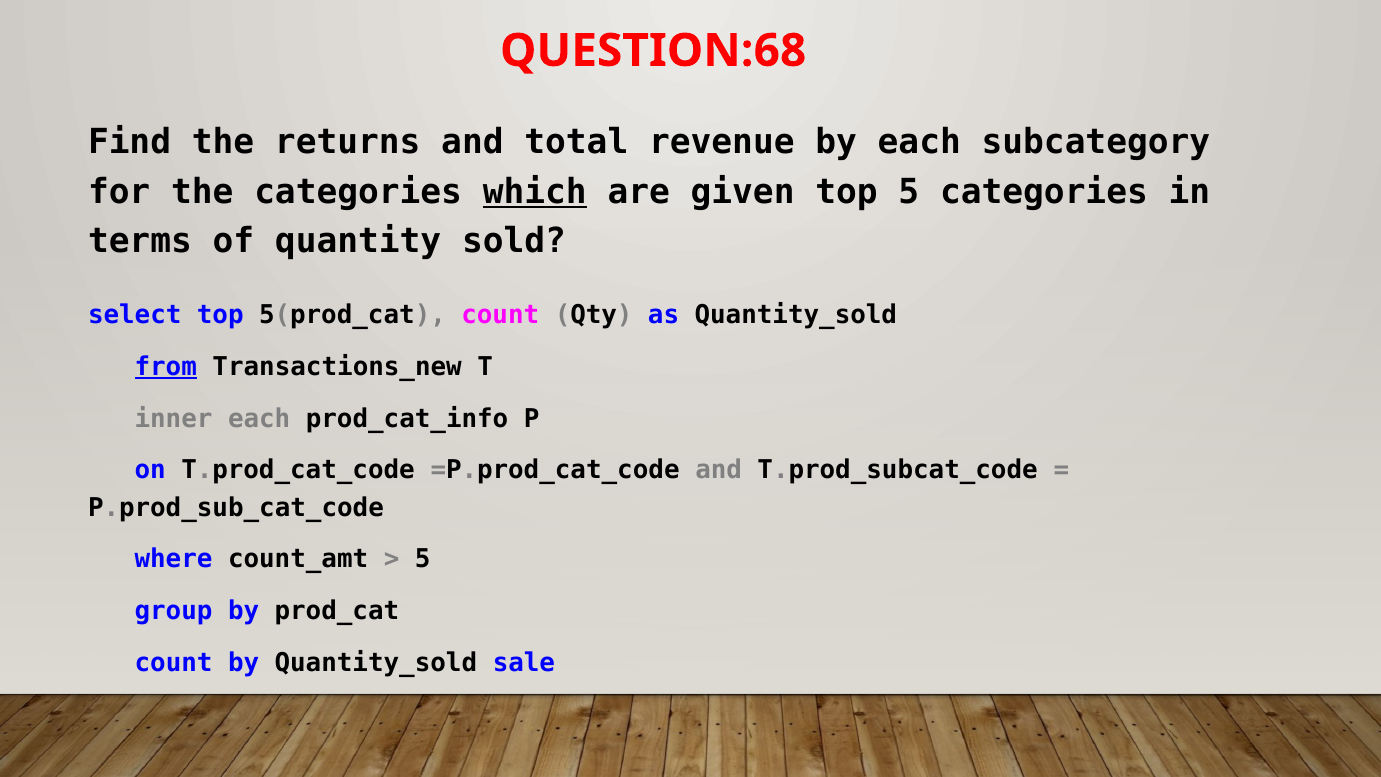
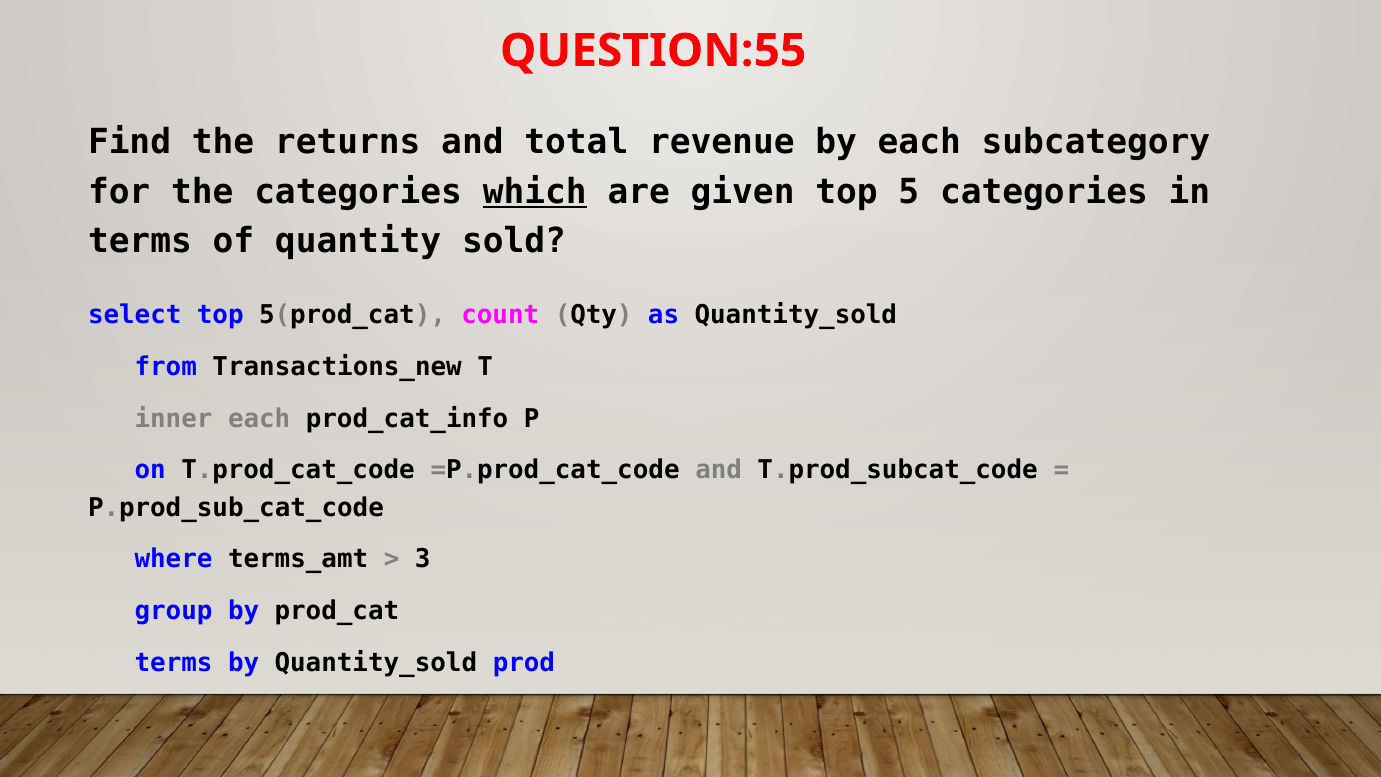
QUESTION:68: QUESTION:68 -> QUESTION:55
from underline: present -> none
count_amt: count_amt -> terms_amt
5 at (423, 559): 5 -> 3
count at (174, 662): count -> terms
sale: sale -> prod
